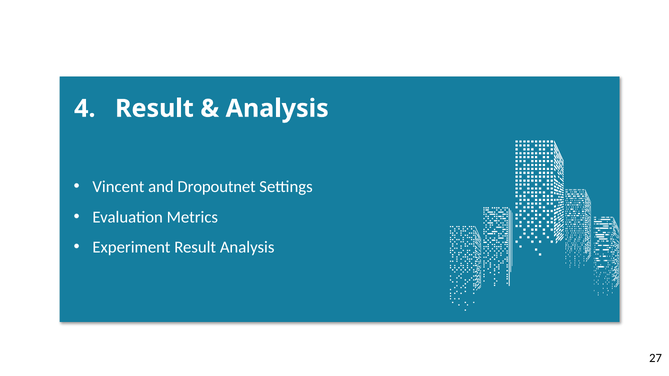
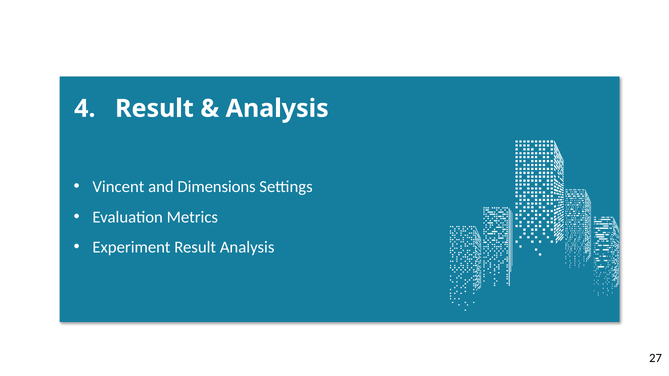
Dropoutnet: Dropoutnet -> Dimensions
